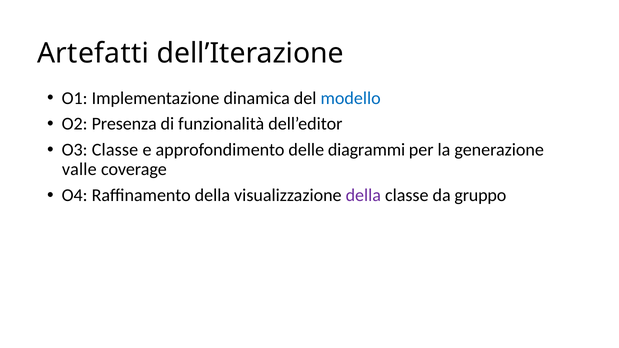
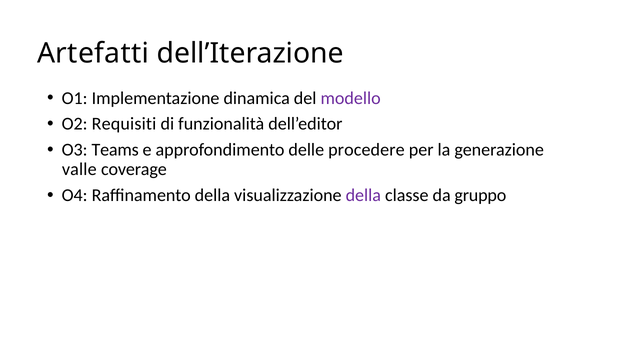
modello colour: blue -> purple
Presenza: Presenza -> Requisiti
O3 Classe: Classe -> Teams
diagrammi: diagrammi -> procedere
